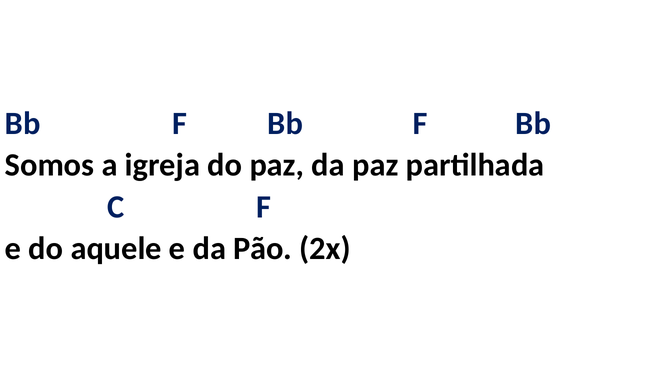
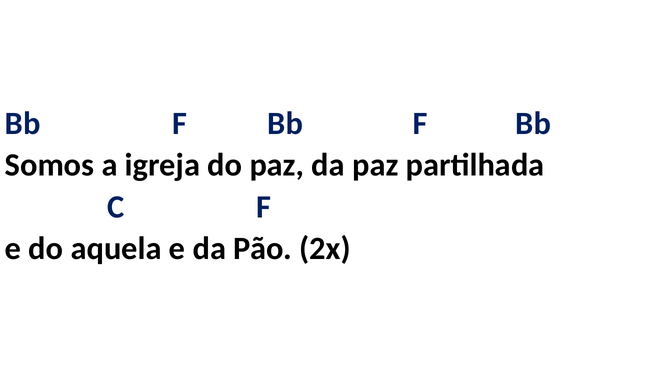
aquele: aquele -> aquela
